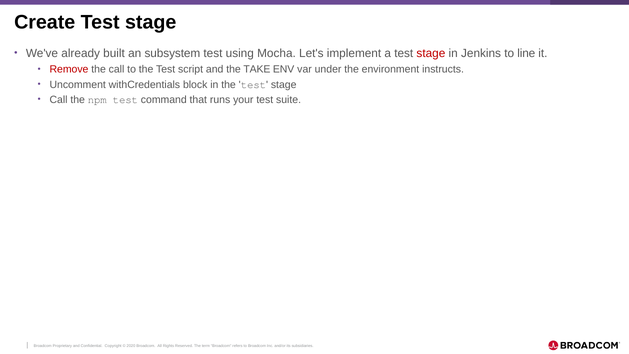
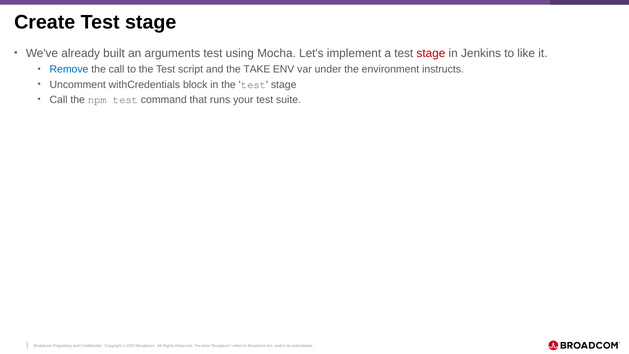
subsystem: subsystem -> arguments
line: line -> like
Remove colour: red -> blue
